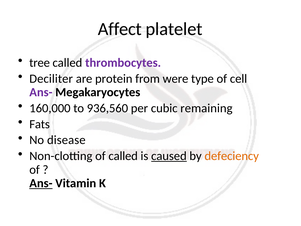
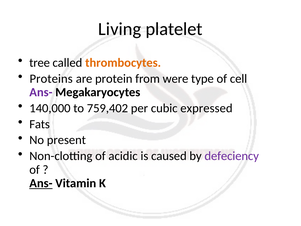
Affect: Affect -> Living
thrombocytes colour: purple -> orange
Deciliter: Deciliter -> Proteins
160,000: 160,000 -> 140,000
936,560: 936,560 -> 759,402
remaining: remaining -> expressed
disease: disease -> present
of called: called -> acidic
caused underline: present -> none
defeciency colour: orange -> purple
